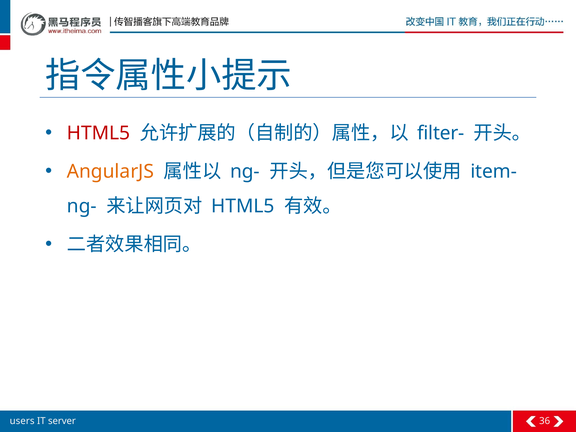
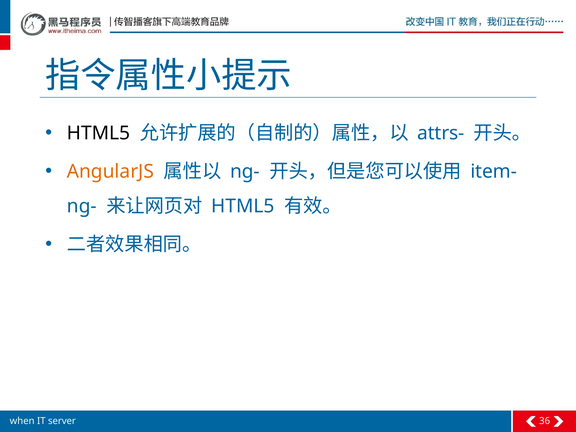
HTML5 at (99, 133) colour: red -> black
filter-: filter- -> attrs-
users: users -> when
